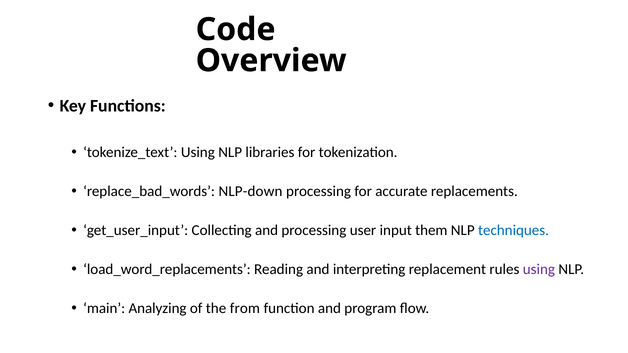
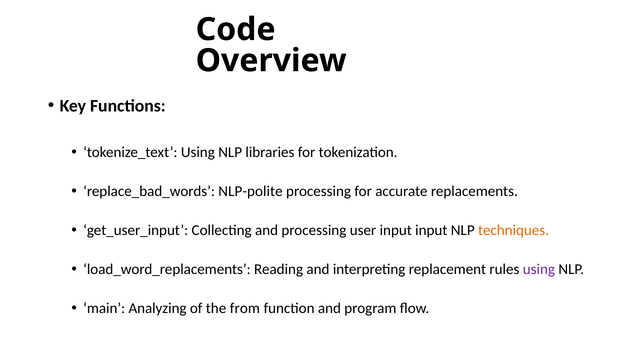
NLP-down: NLP-down -> NLP-polite
input them: them -> input
techniques colour: blue -> orange
